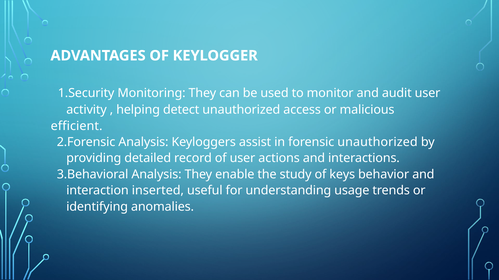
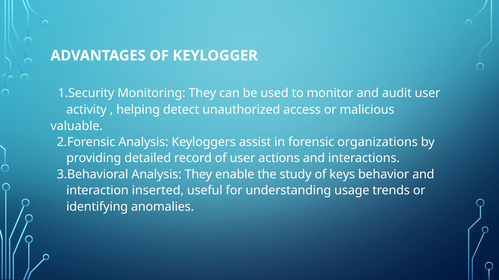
efficient: efficient -> valuable
forensic unauthorized: unauthorized -> organizations
